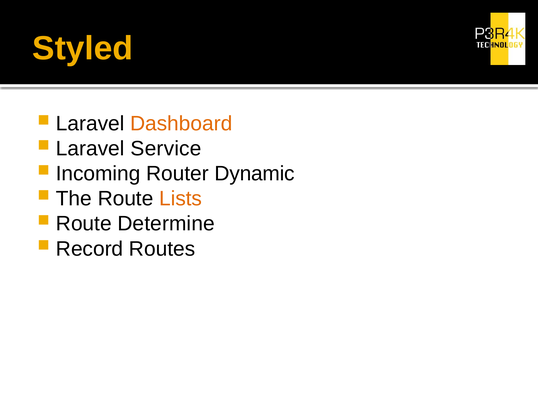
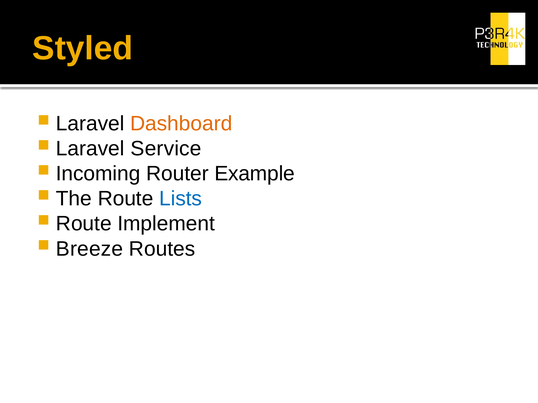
Dynamic: Dynamic -> Example
Lists colour: orange -> blue
Determine: Determine -> Implement
Record: Record -> Breeze
